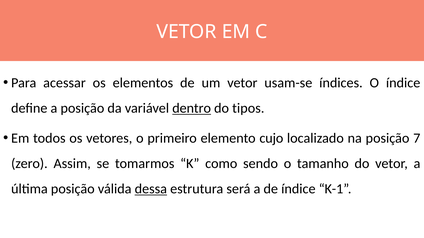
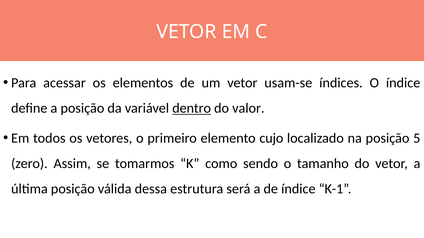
tipos: tipos -> valor
7: 7 -> 5
dessa underline: present -> none
